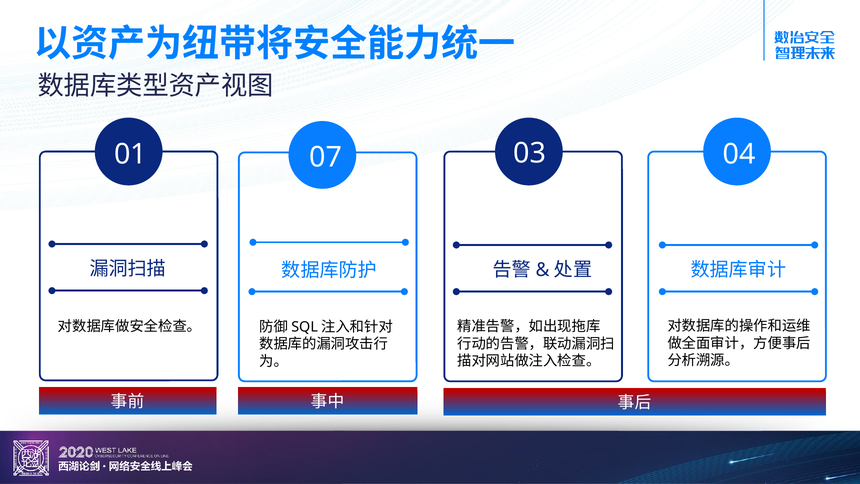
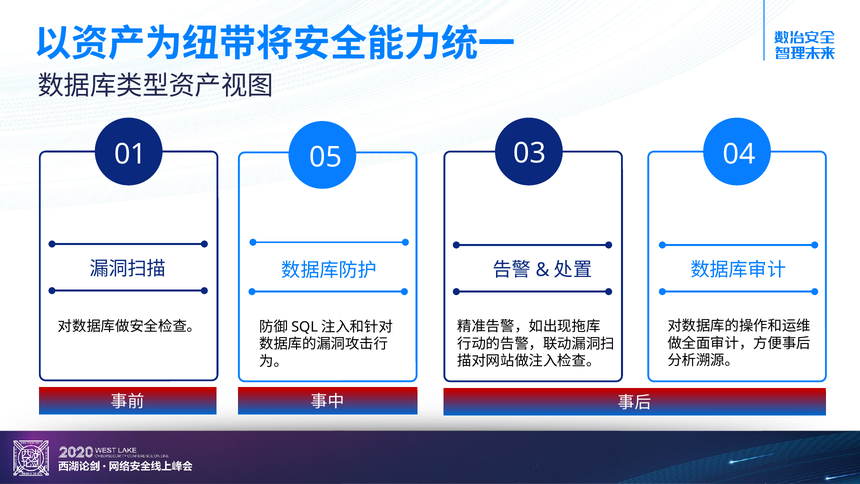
07: 07 -> 05
